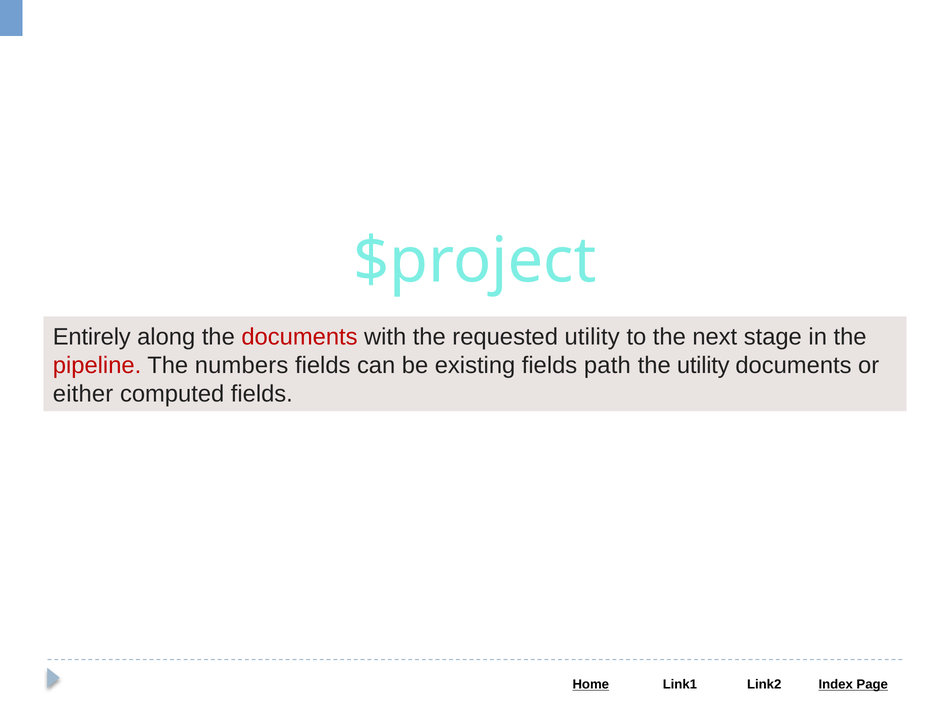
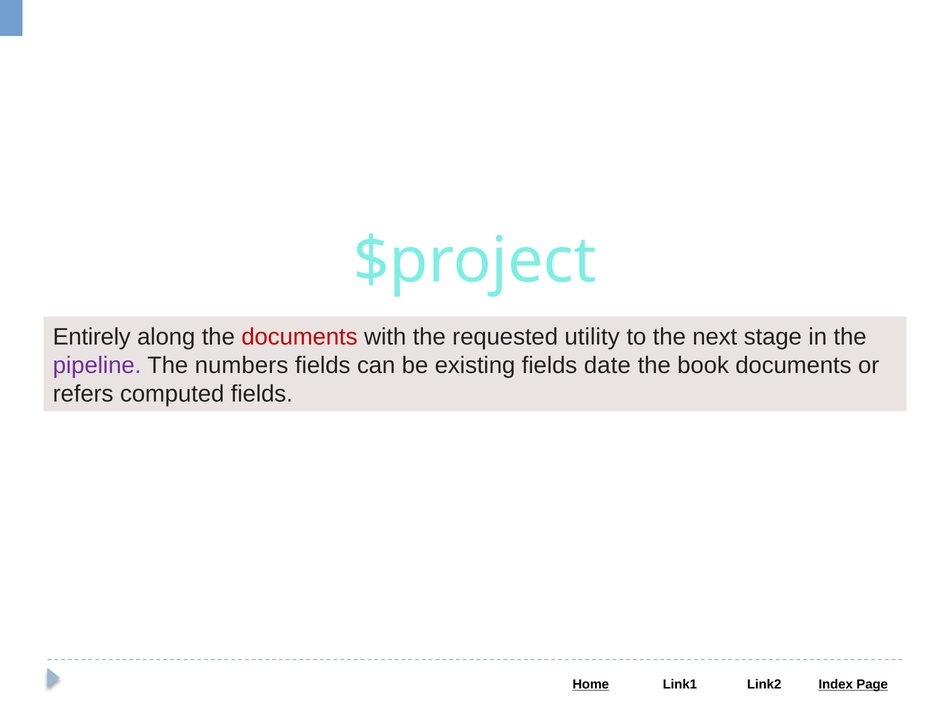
pipeline colour: red -> purple
path: path -> date
the utility: utility -> book
either: either -> refers
